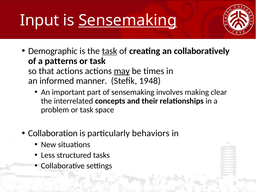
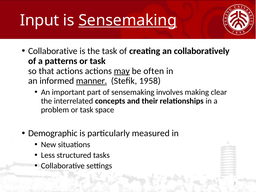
Demographic at (53, 51): Demographic -> Collaborative
task at (110, 51) underline: present -> none
times: times -> often
manner underline: none -> present
1948: 1948 -> 1958
Collaboration: Collaboration -> Demographic
behaviors: behaviors -> measured
